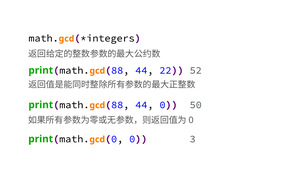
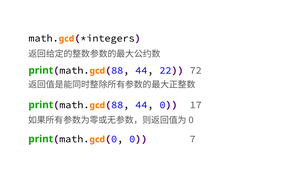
52: 52 -> 72
50: 50 -> 17
3: 3 -> 7
